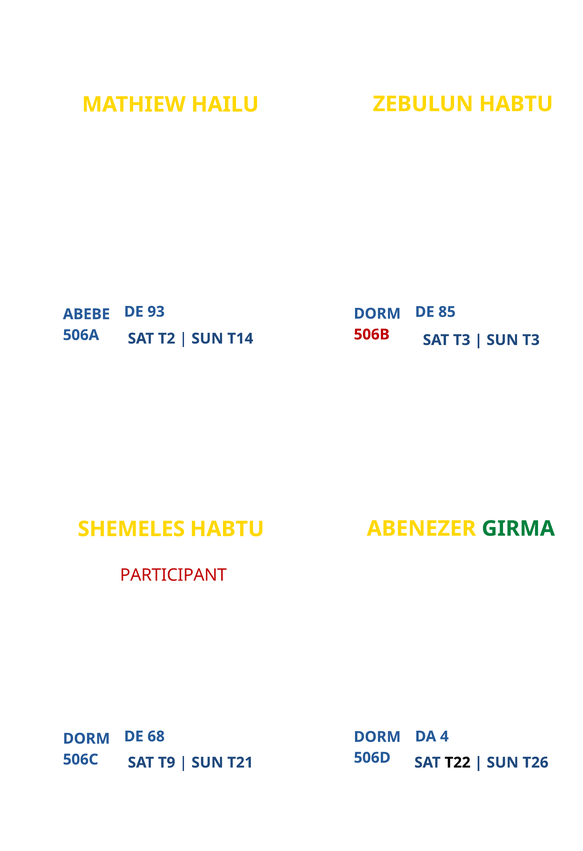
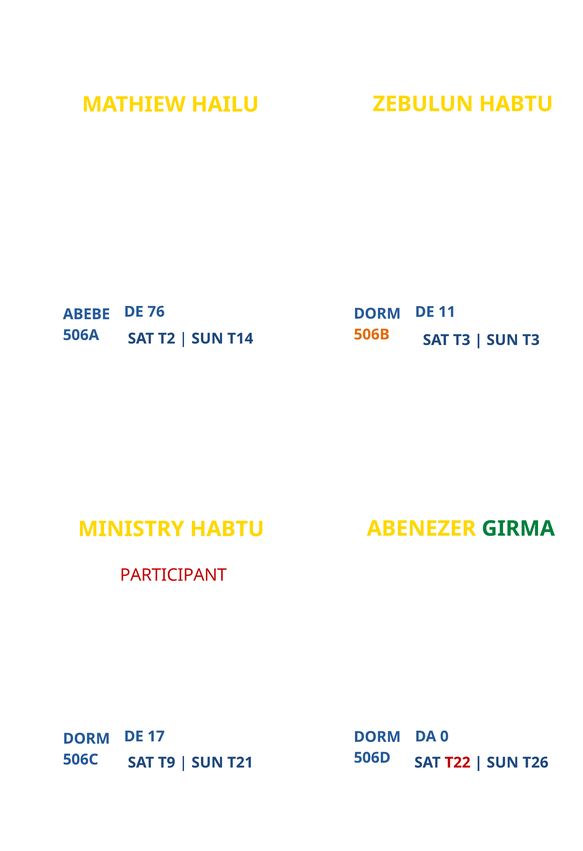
93: 93 -> 76
85: 85 -> 11
506B colour: red -> orange
SHEMELES at (131, 529): SHEMELES -> MINISTRY
68: 68 -> 17
4: 4 -> 0
T22 colour: black -> red
